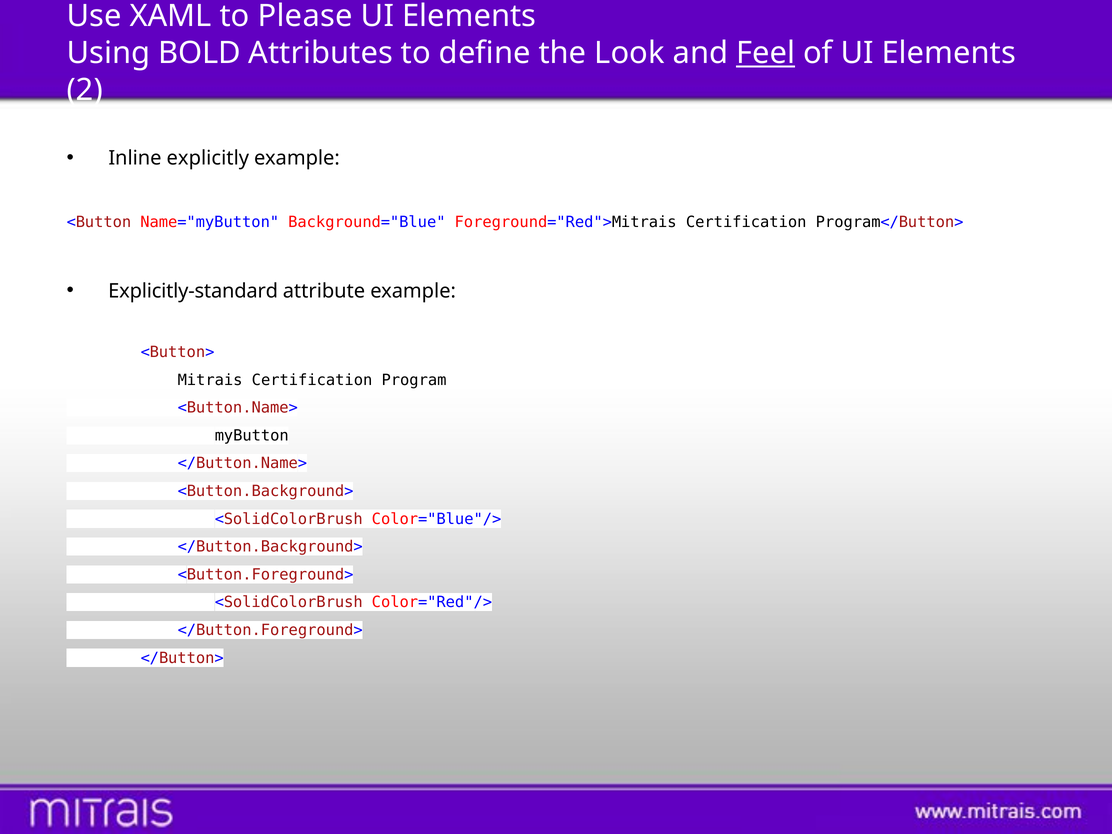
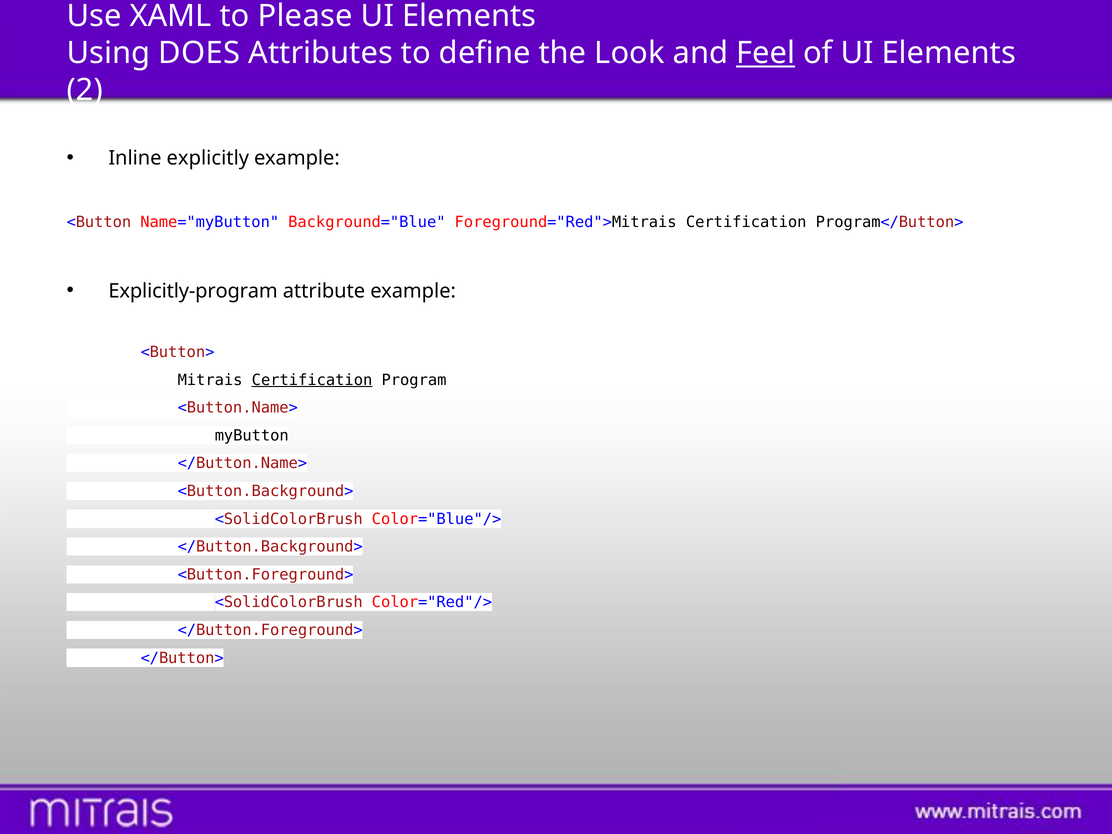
BOLD: BOLD -> DOES
Explicitly-standard: Explicitly-standard -> Explicitly-program
Certification at (312, 380) underline: none -> present
